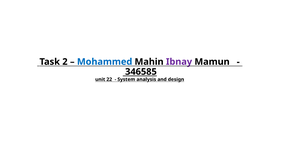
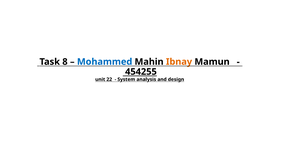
2: 2 -> 8
Ibnay colour: purple -> orange
346585: 346585 -> 454255
